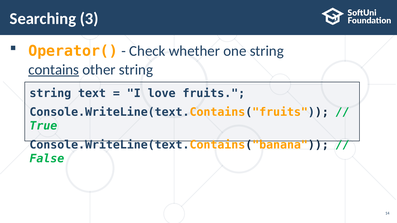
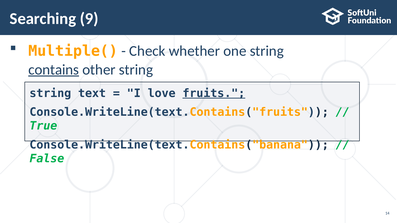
3: 3 -> 9
Operator(: Operator( -> Multiple(
fruits underline: none -> present
